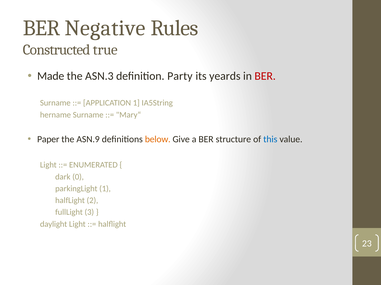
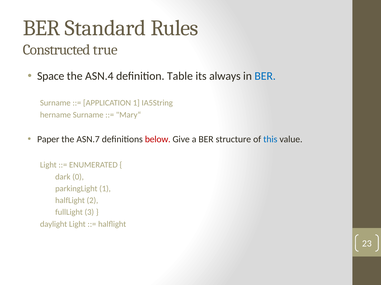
Negative: Negative -> Standard
Made: Made -> Space
ASN.3: ASN.3 -> ASN.4
Party: Party -> Table
yeards: yeards -> always
BER at (265, 76) colour: red -> blue
ASN.9: ASN.9 -> ASN.7
below colour: orange -> red
